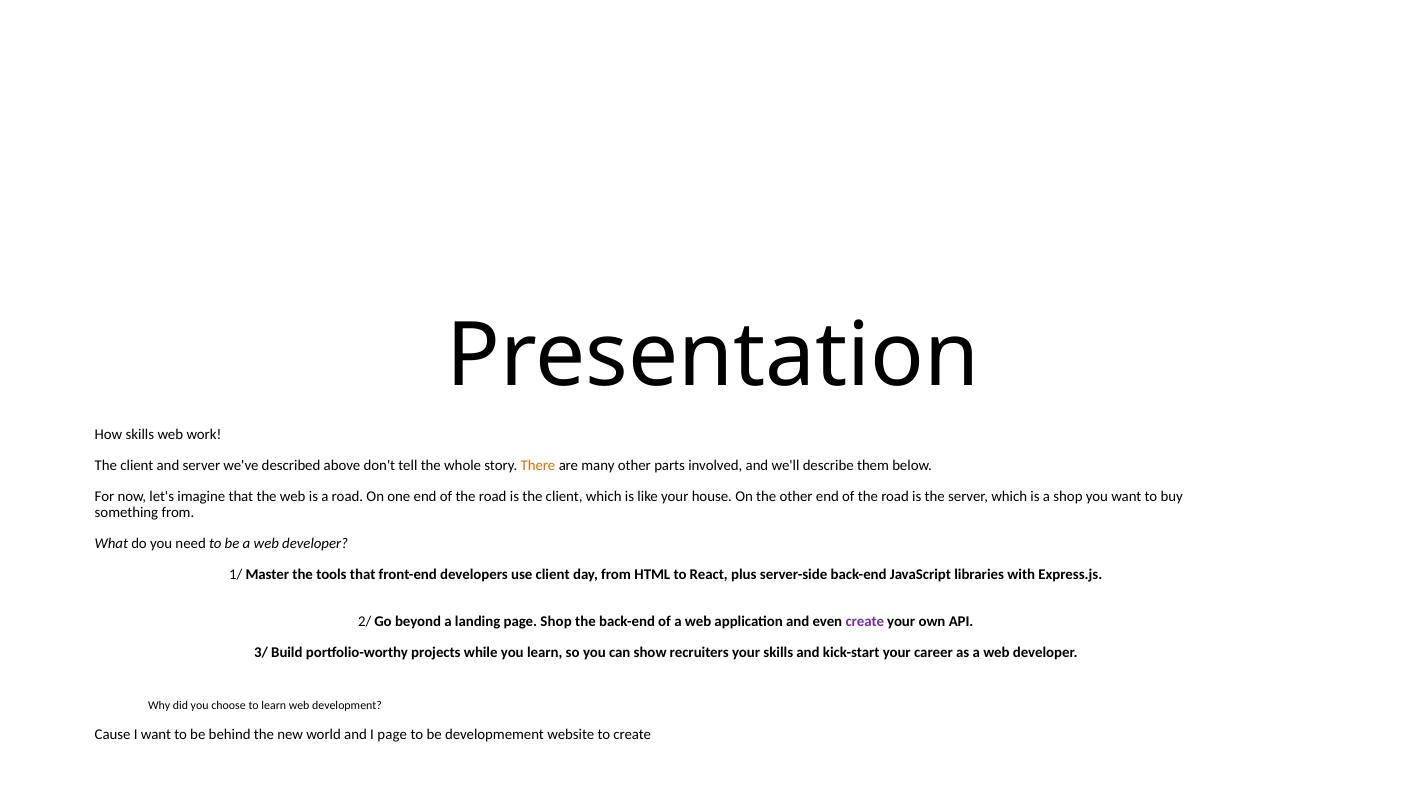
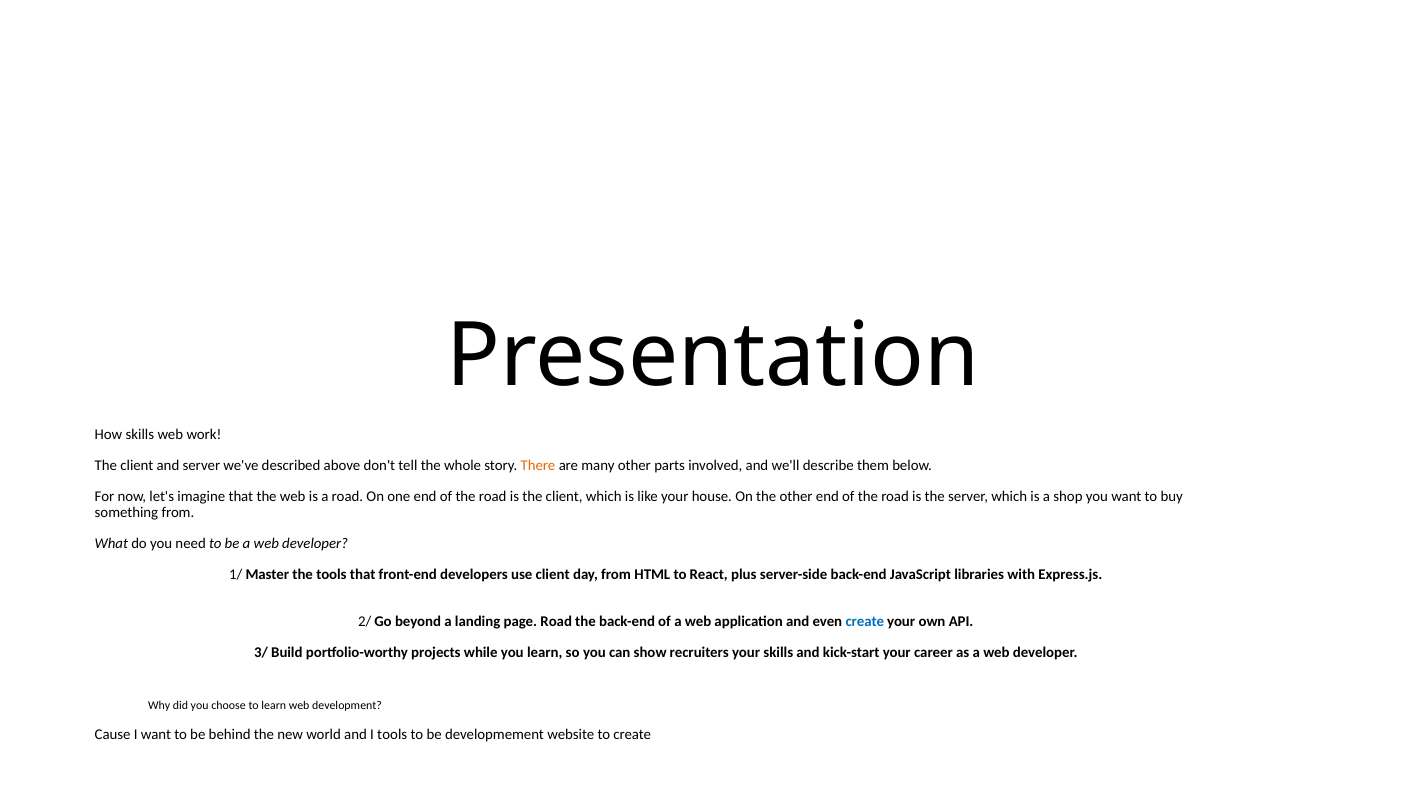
page Shop: Shop -> Road
create at (865, 622) colour: purple -> blue
I page: page -> tools
